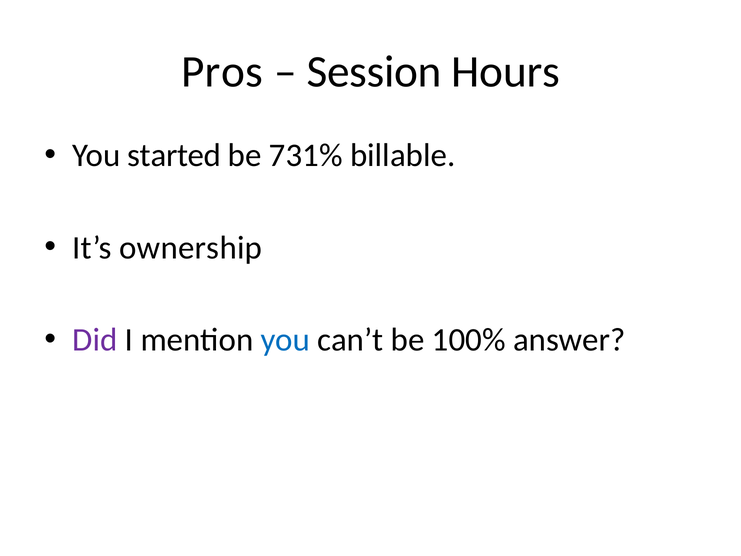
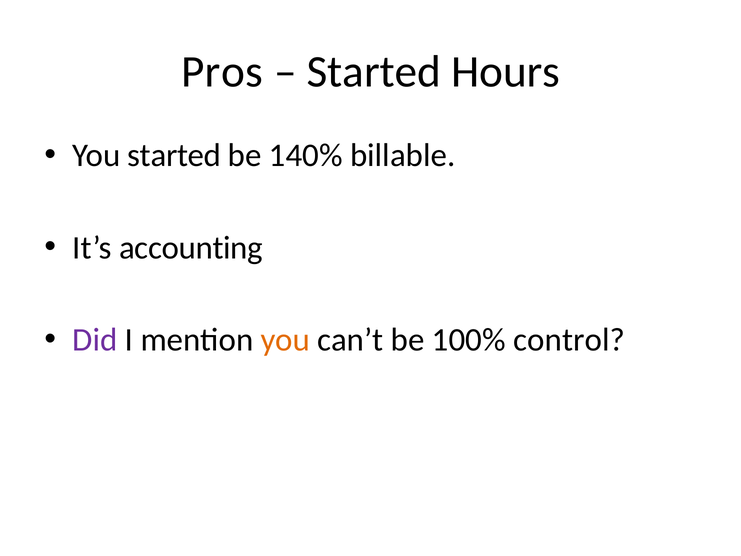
Session at (374, 72): Session -> Started
731%: 731% -> 140%
ownership: ownership -> accounting
you at (285, 340) colour: blue -> orange
answer: answer -> control
